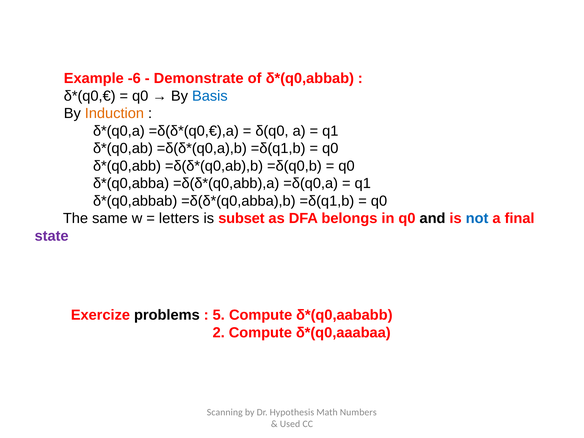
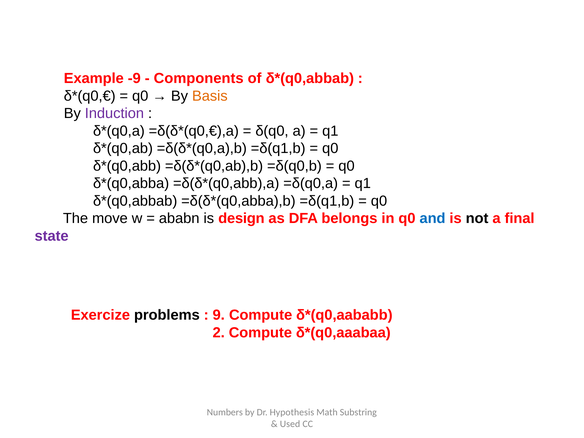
-6: -6 -> -9
Demonstrate: Demonstrate -> Components
Basis colour: blue -> orange
Induction colour: orange -> purple
same: same -> move
letters: letters -> ababn
subset: subset -> design
and colour: black -> blue
not colour: blue -> black
5: 5 -> 9
Scanning: Scanning -> Numbers
Numbers: Numbers -> Substring
